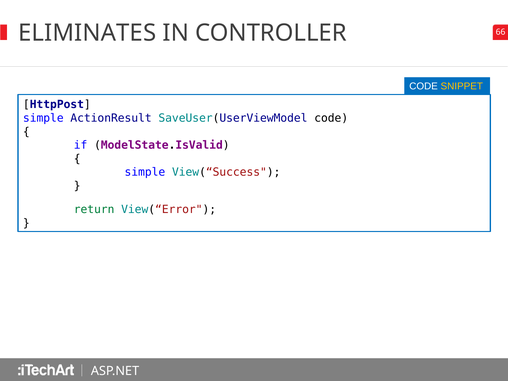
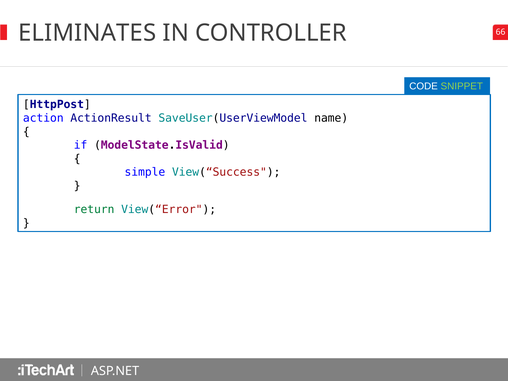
SNIPPET colour: yellow -> light green
simple at (43, 118): simple -> action
SaveUser(UserViewModel code: code -> name
